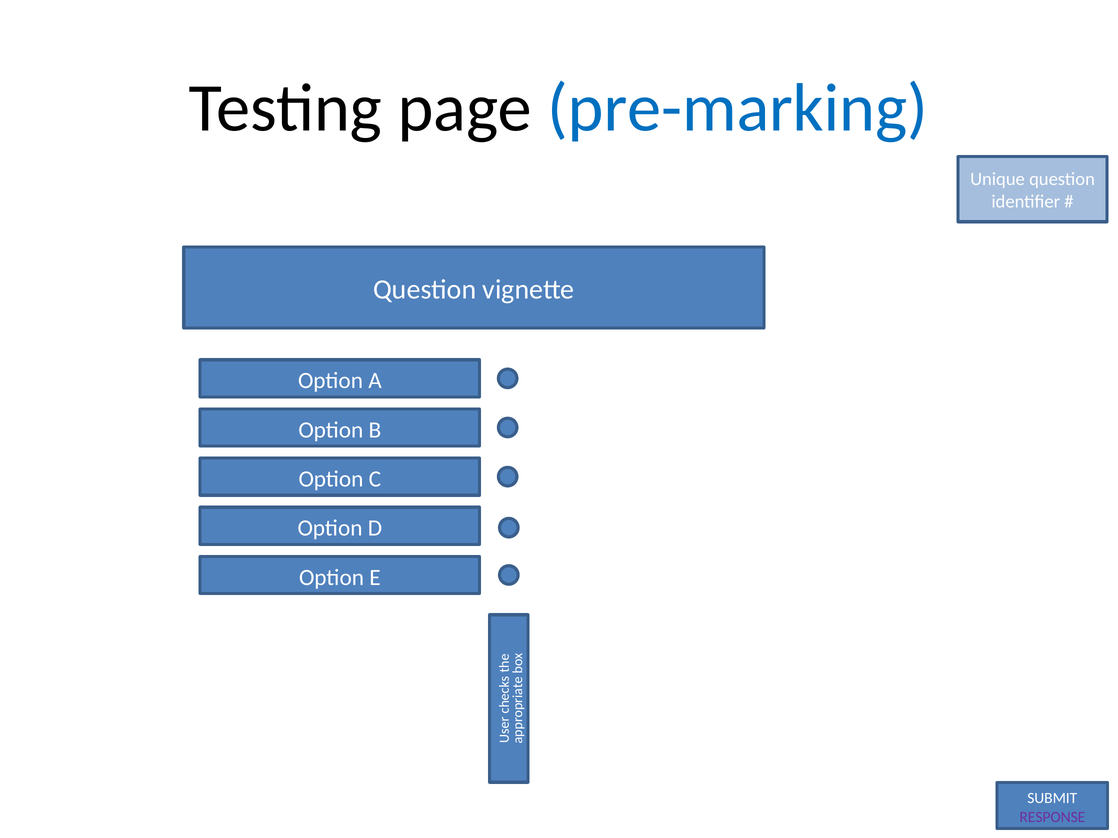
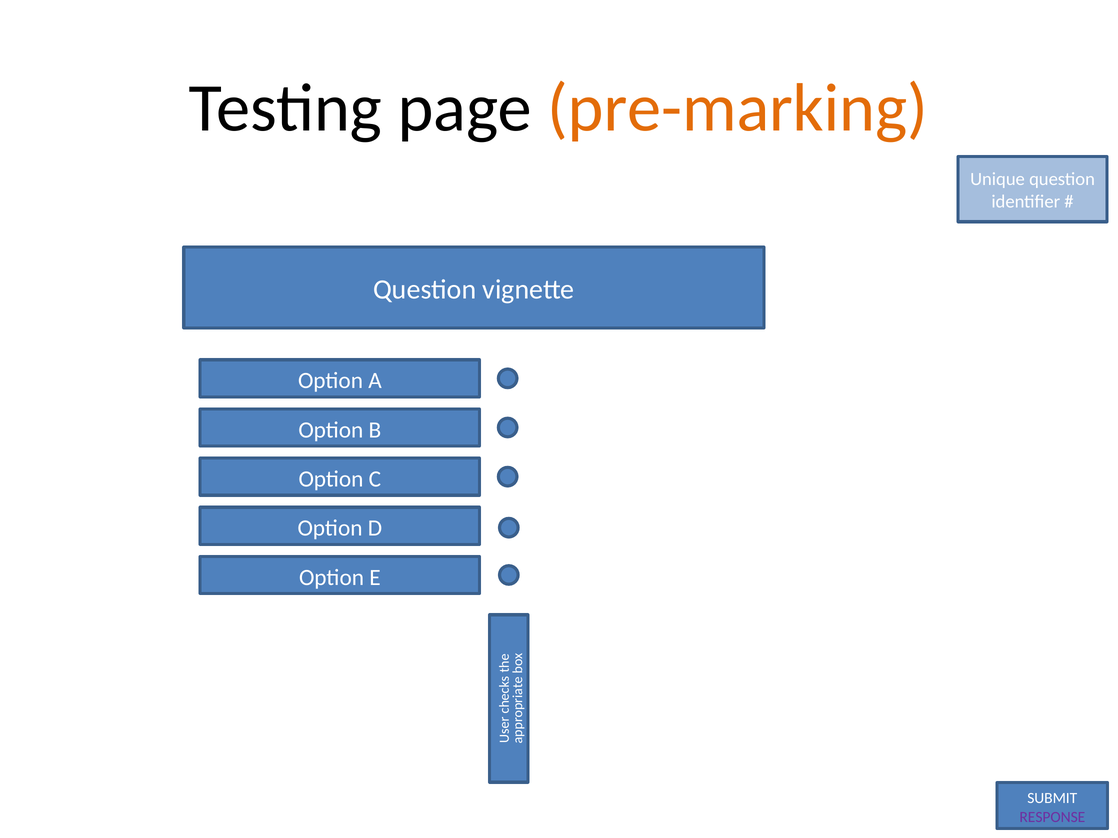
pre-marking colour: blue -> orange
